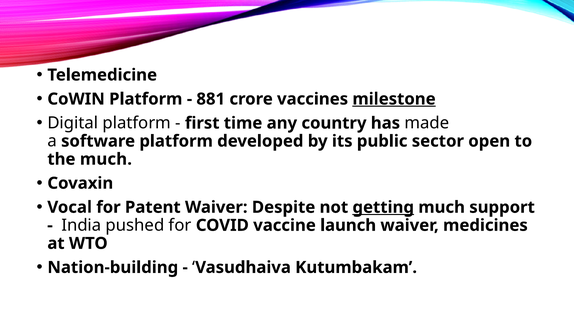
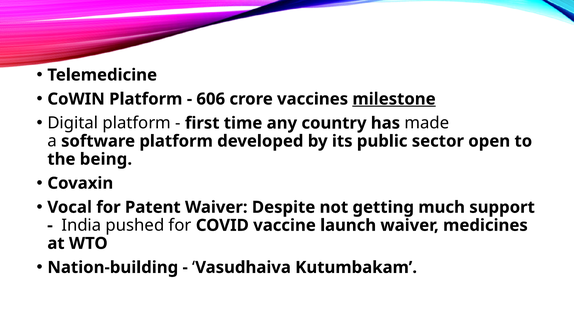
881: 881 -> 606
the much: much -> being
getting underline: present -> none
